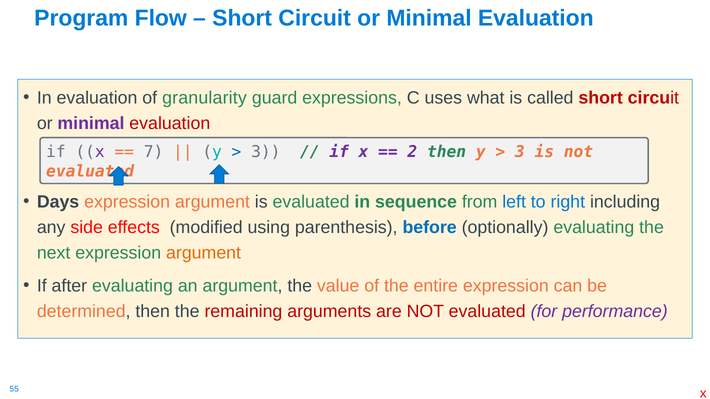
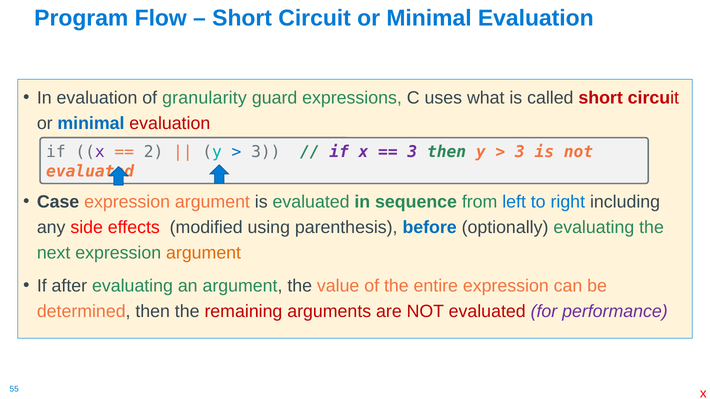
minimal at (91, 124) colour: purple -> blue
7: 7 -> 2
2 at (412, 152): 2 -> 3
Days: Days -> Case
